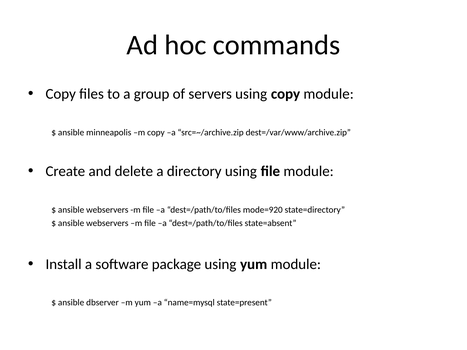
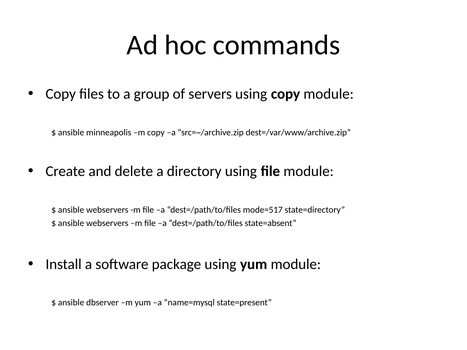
mode=920: mode=920 -> mode=517
